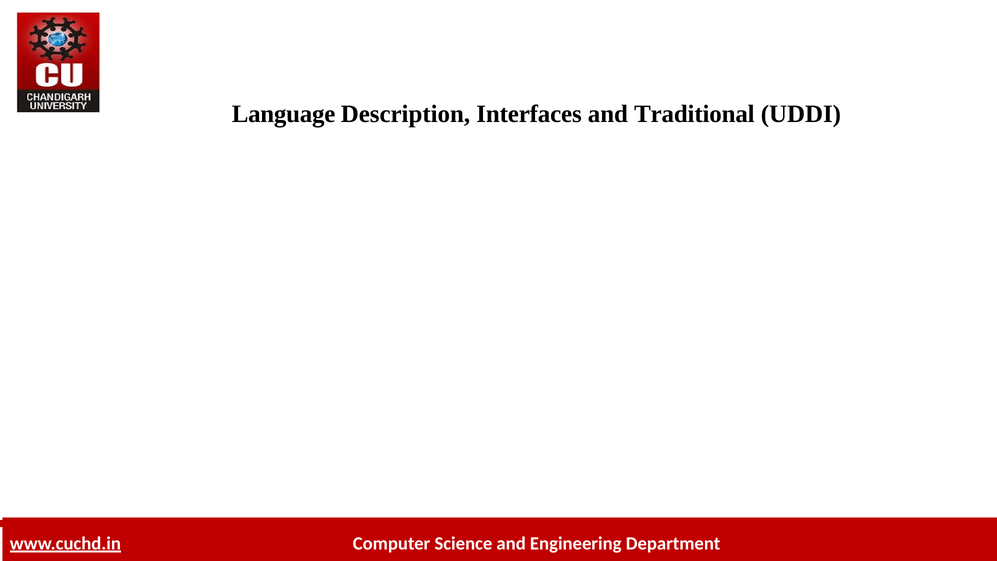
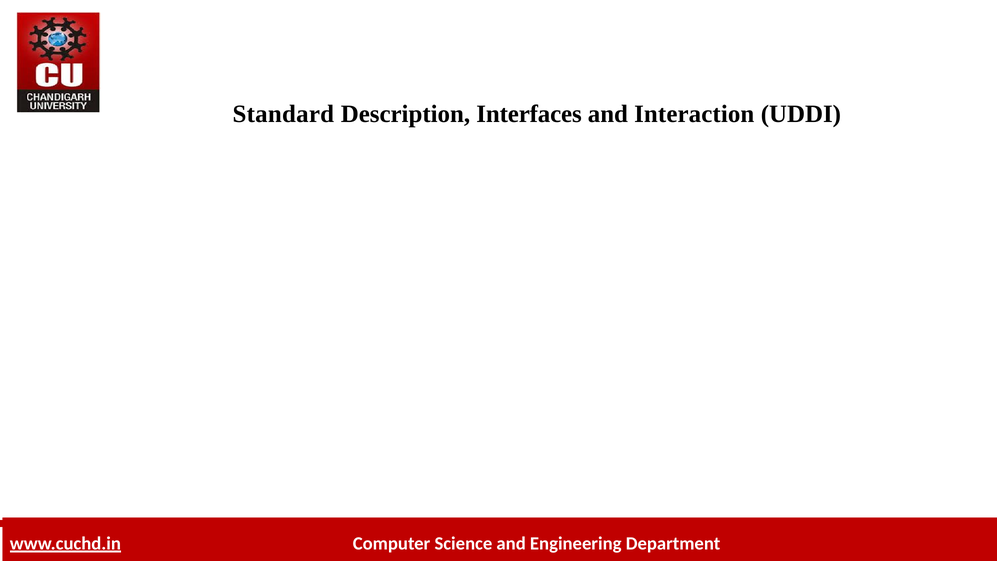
Language: Language -> Standard
Traditional: Traditional -> Interaction
